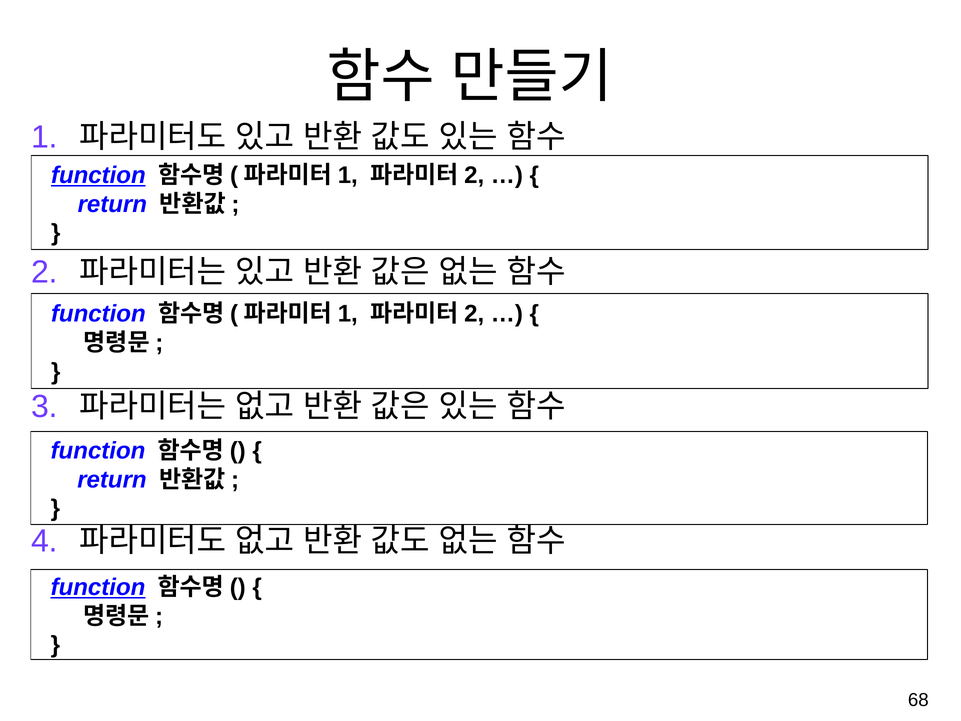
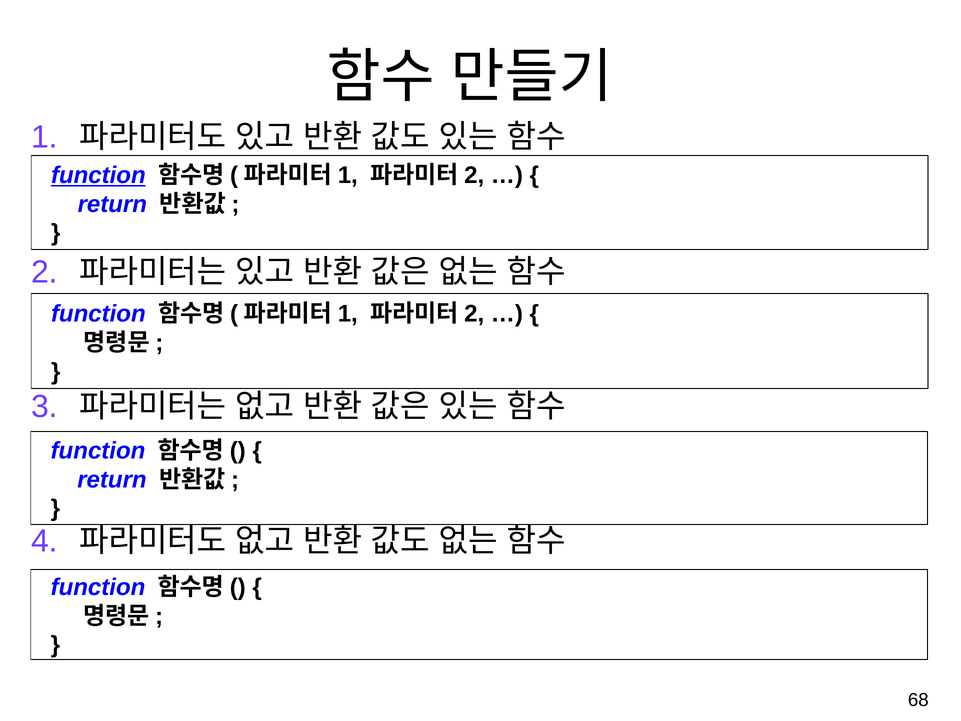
function at (98, 587) underline: present -> none
